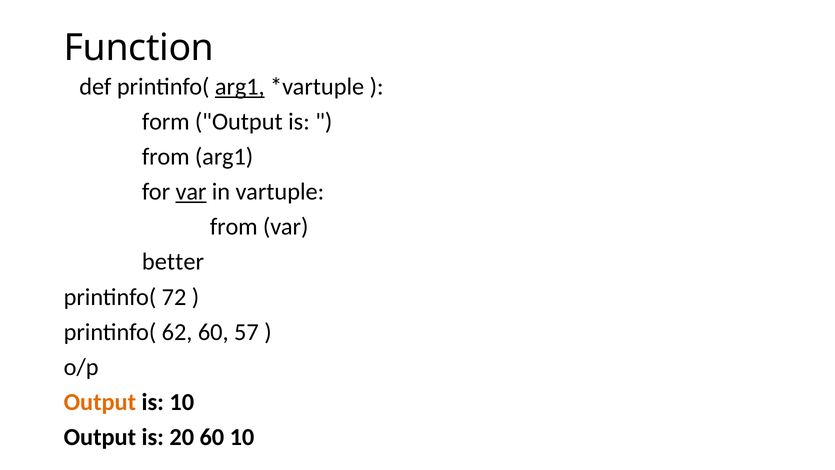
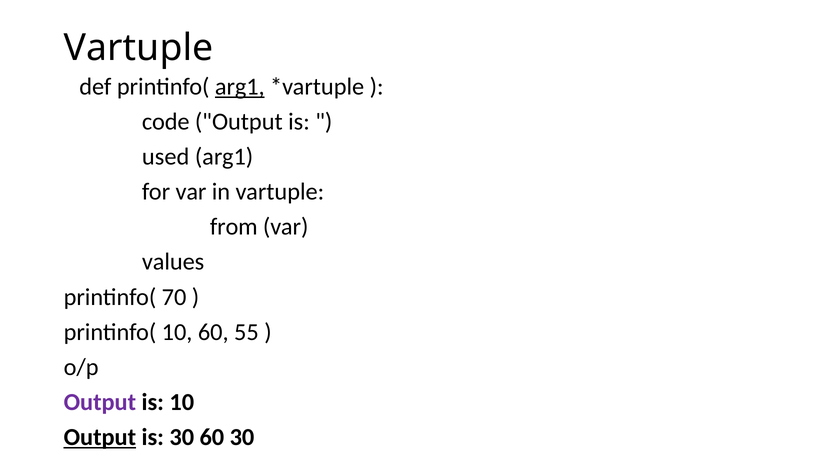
Function at (139, 48): Function -> Vartuple
form: form -> code
from at (166, 157): from -> used
var at (191, 192) underline: present -> none
better: better -> values
72: 72 -> 70
printinfo( 62: 62 -> 10
57: 57 -> 55
Output at (100, 402) colour: orange -> purple
Output at (100, 437) underline: none -> present
is 20: 20 -> 30
60 10: 10 -> 30
